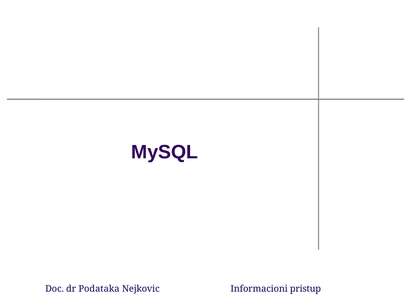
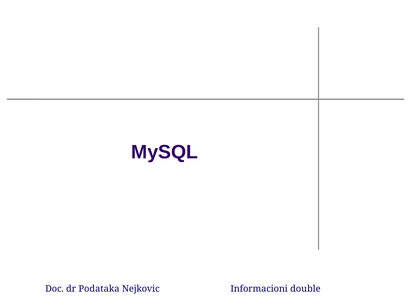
pristup: pristup -> double
